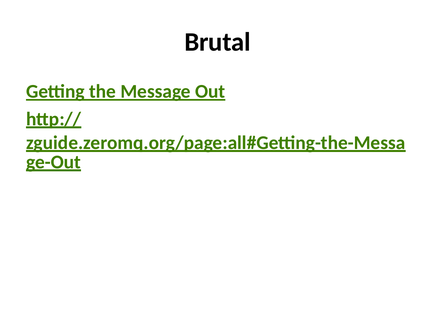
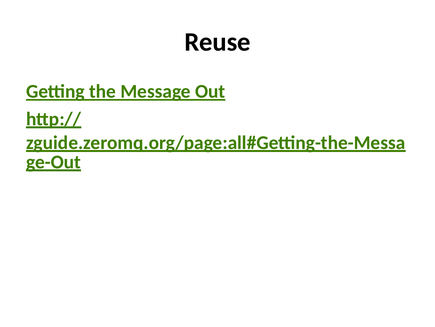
Brutal: Brutal -> Reuse
